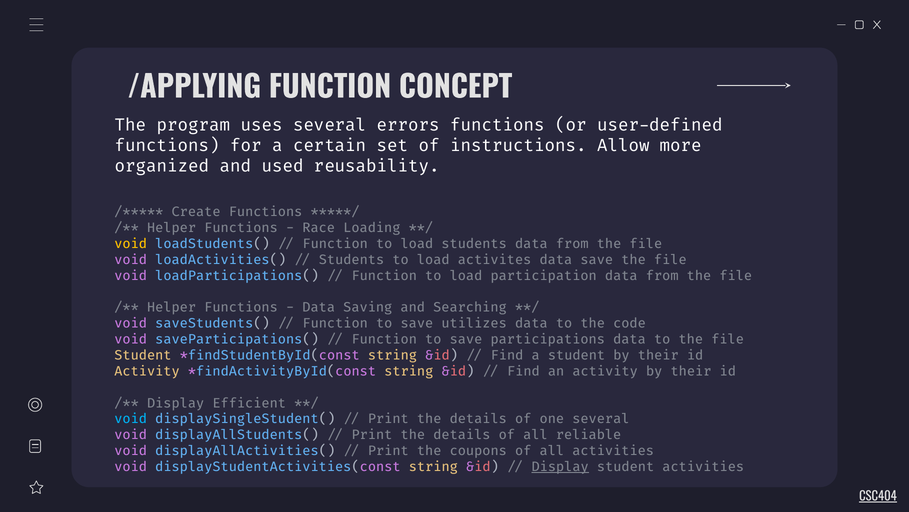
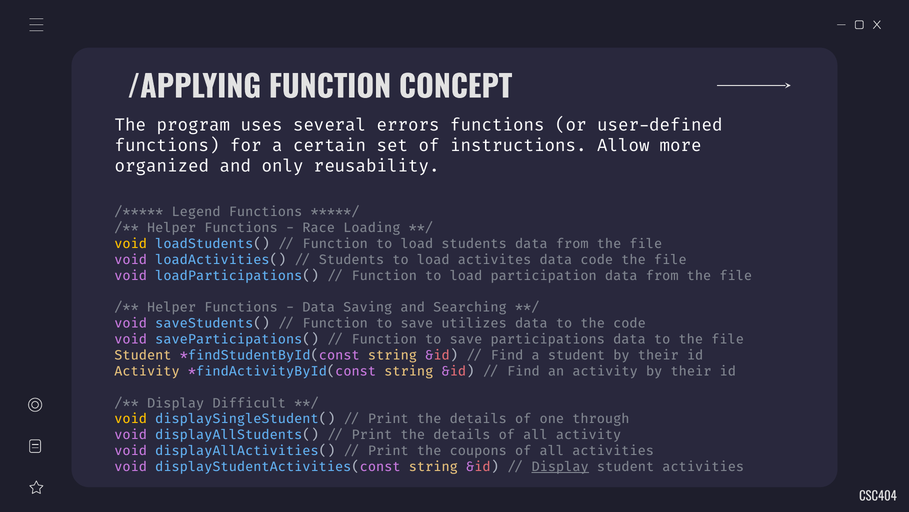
used: used -> only
Create: Create -> Legend
data save: save -> code
Efficient: Efficient -> Difficult
void at (131, 418) colour: light blue -> yellow
one several: several -> through
all reliable: reliable -> activity
CSC404 underline: present -> none
